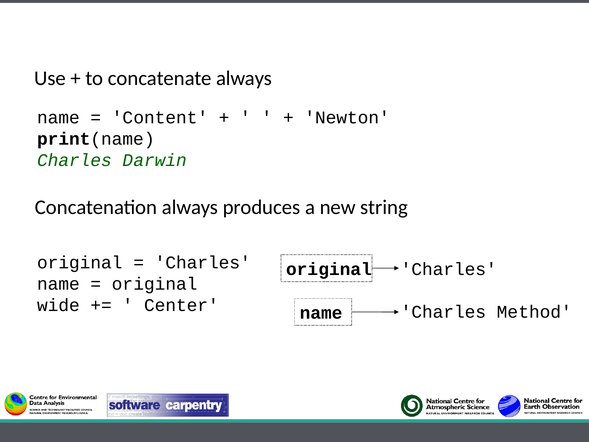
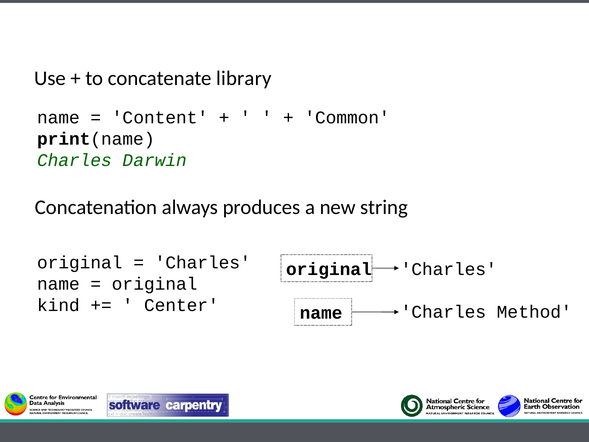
concatenate always: always -> library
Newton: Newton -> Common
wide: wide -> kind
